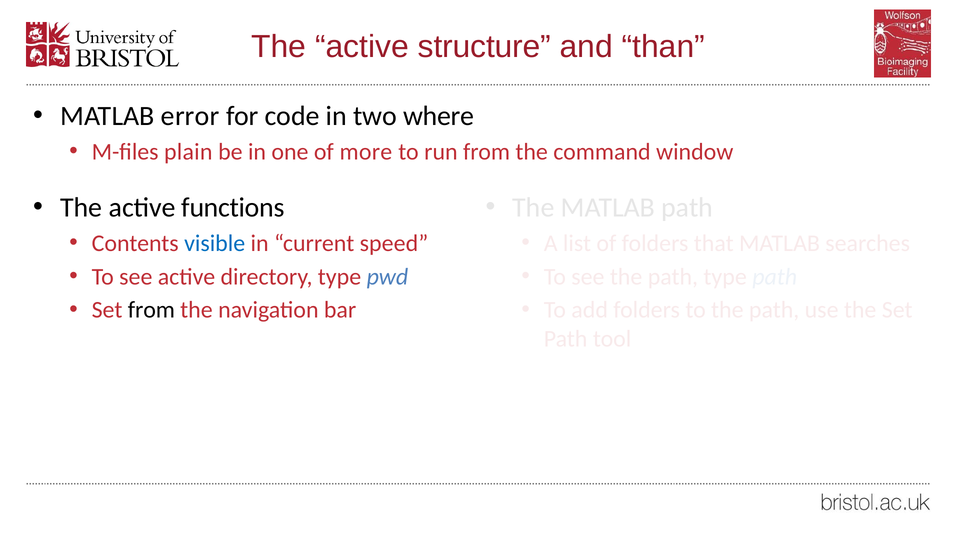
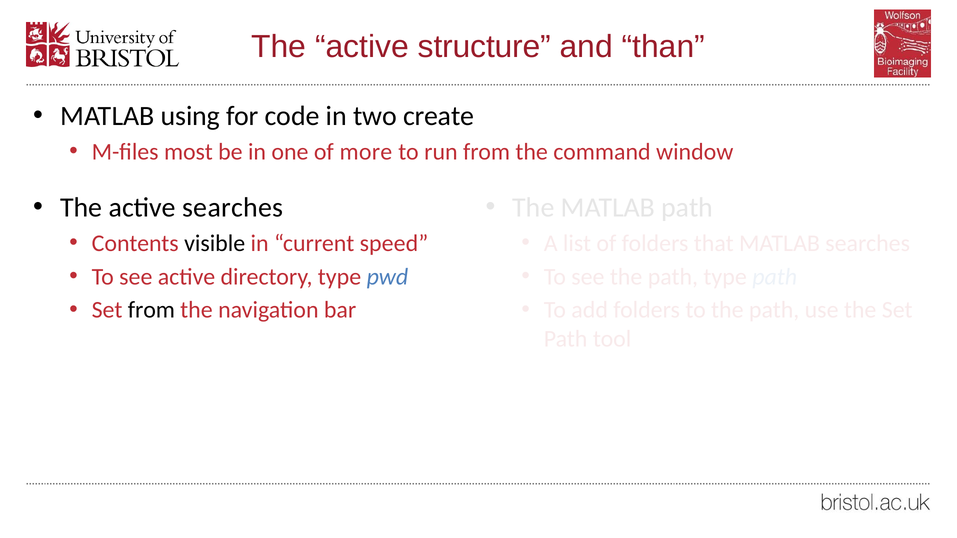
error: error -> using
where: where -> create
plain: plain -> most
active functions: functions -> searches
visible colour: blue -> black
